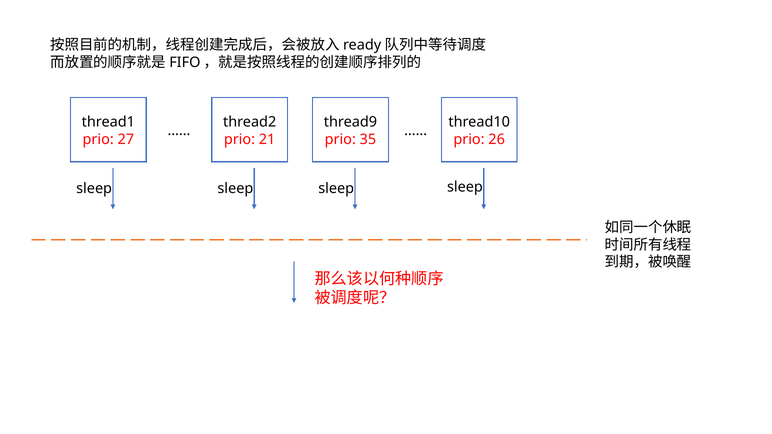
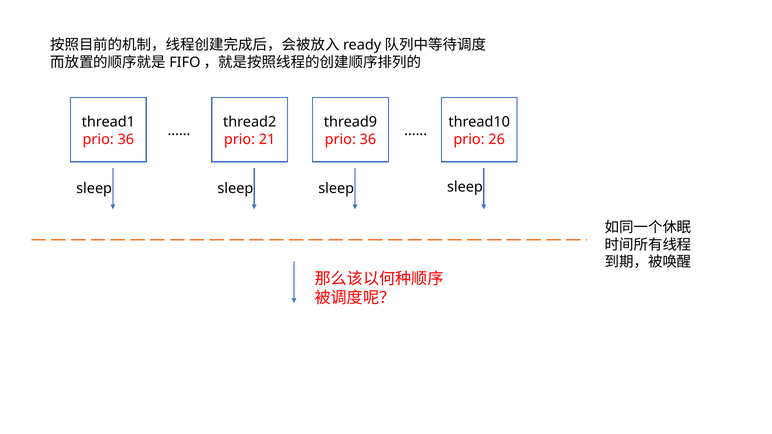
27 at (126, 139): 27 -> 36
35 at (368, 139): 35 -> 36
